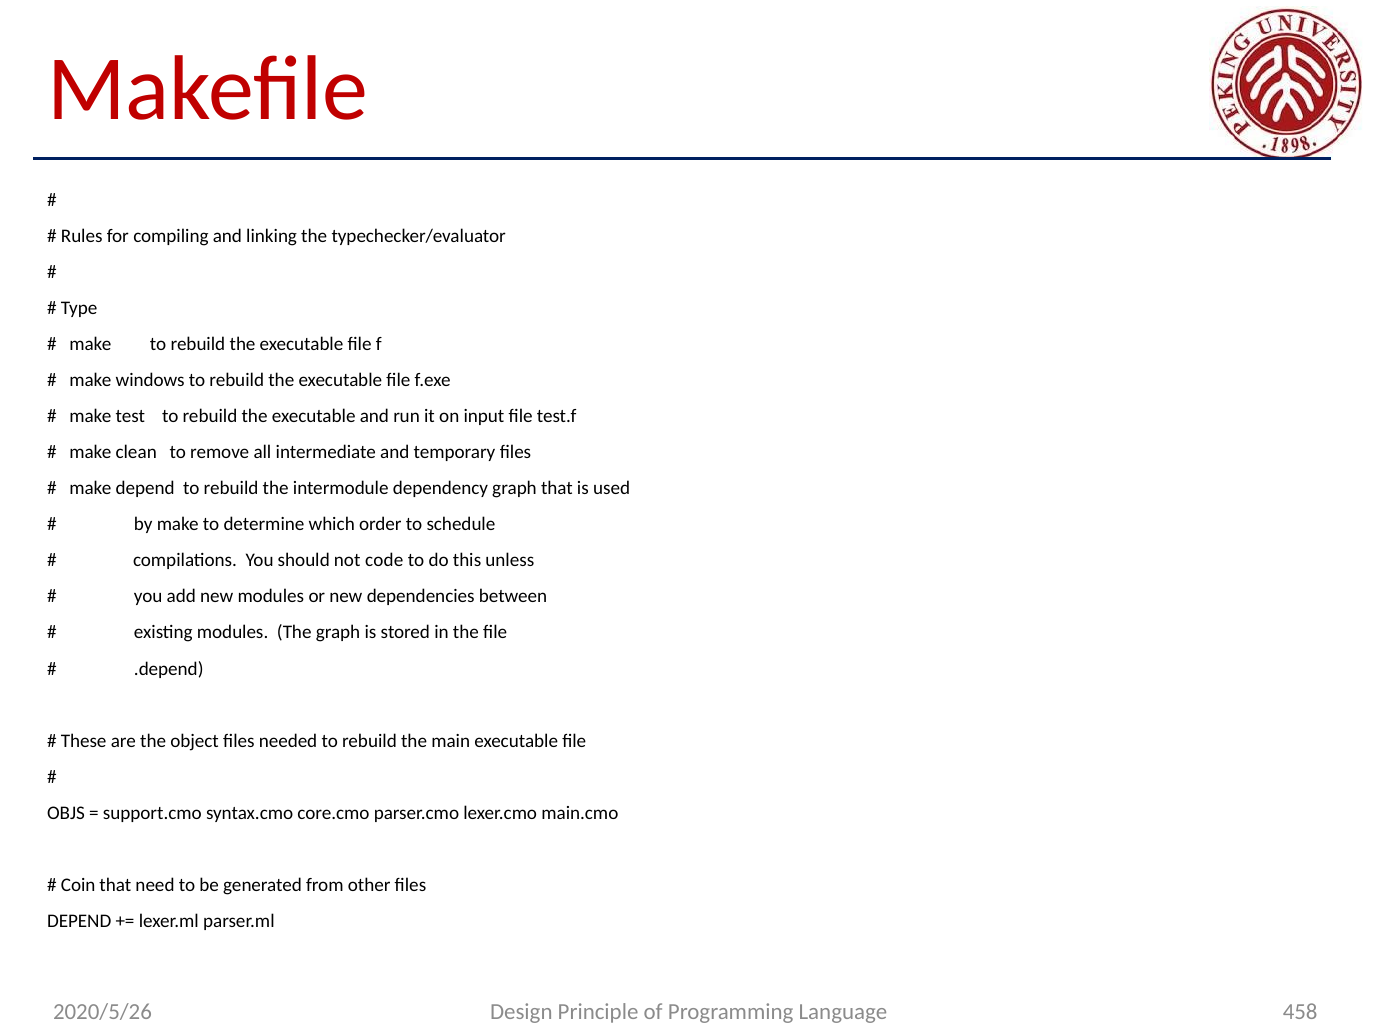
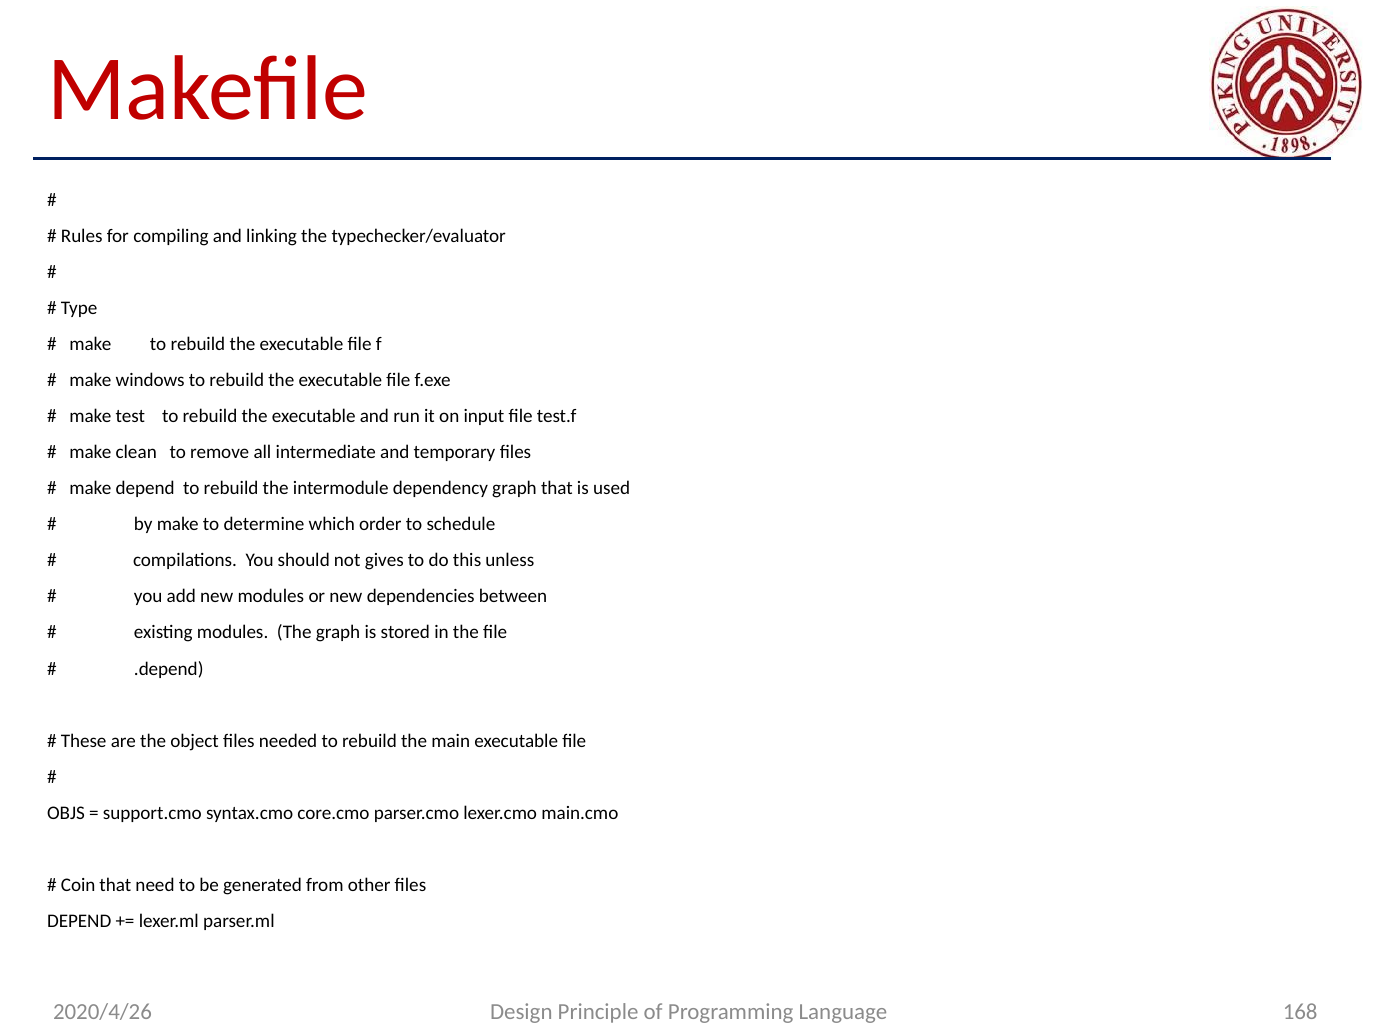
code: code -> gives
458: 458 -> 168
2020/5/26: 2020/5/26 -> 2020/4/26
